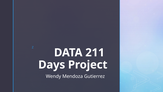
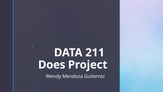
Days: Days -> Does
